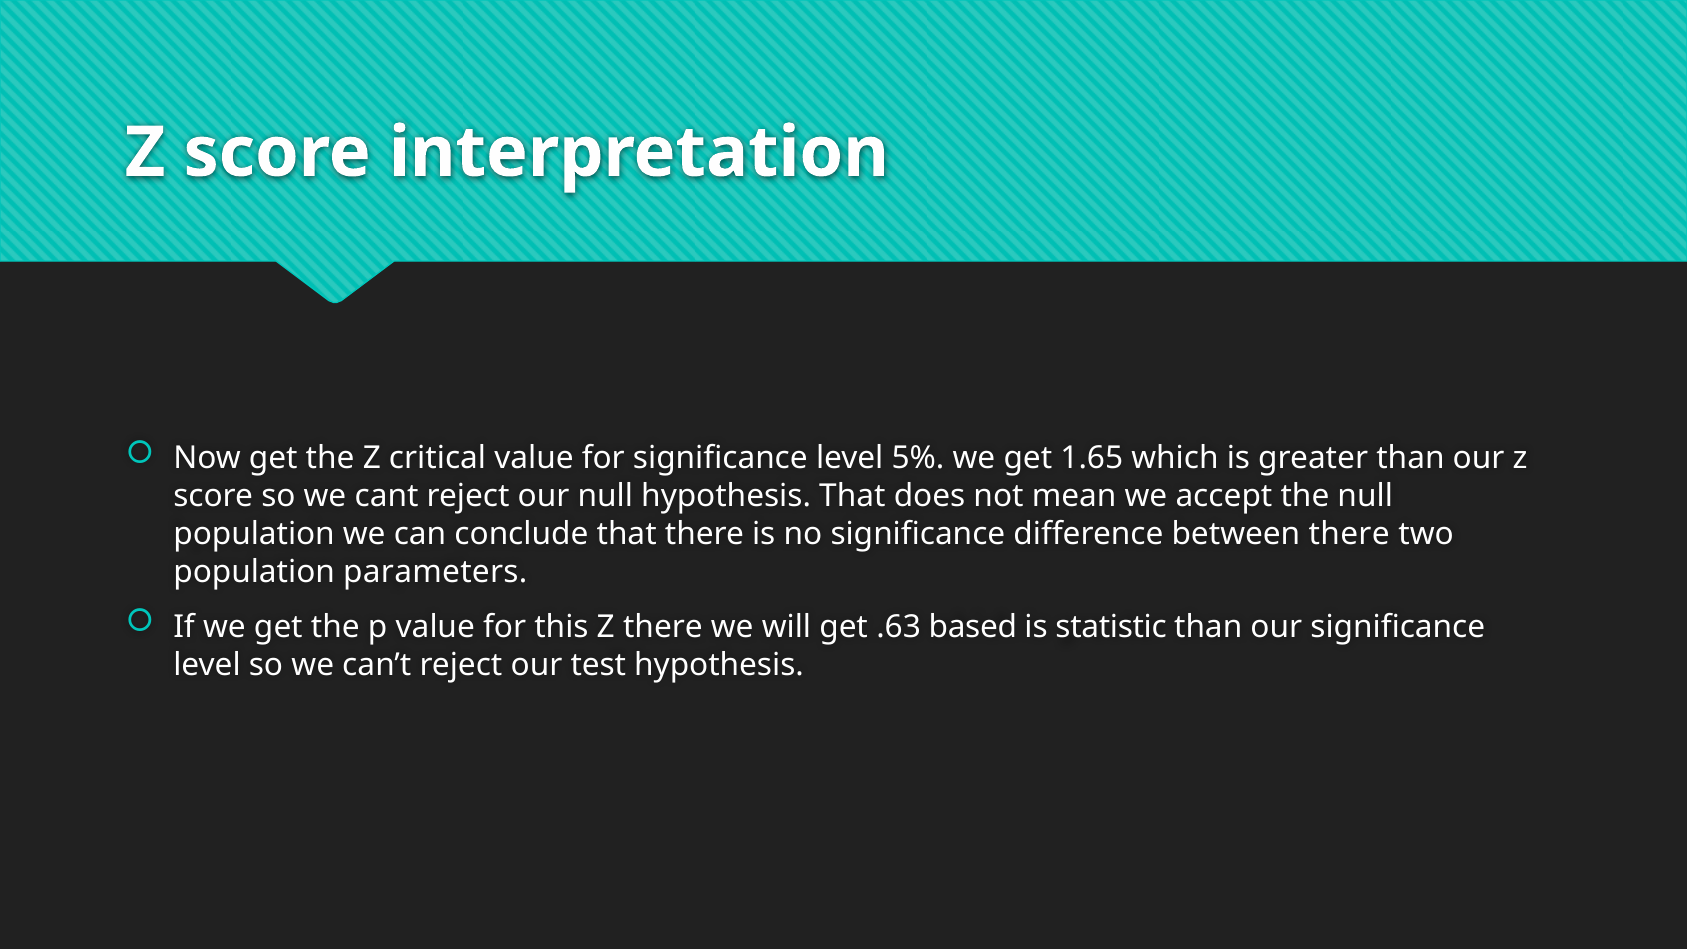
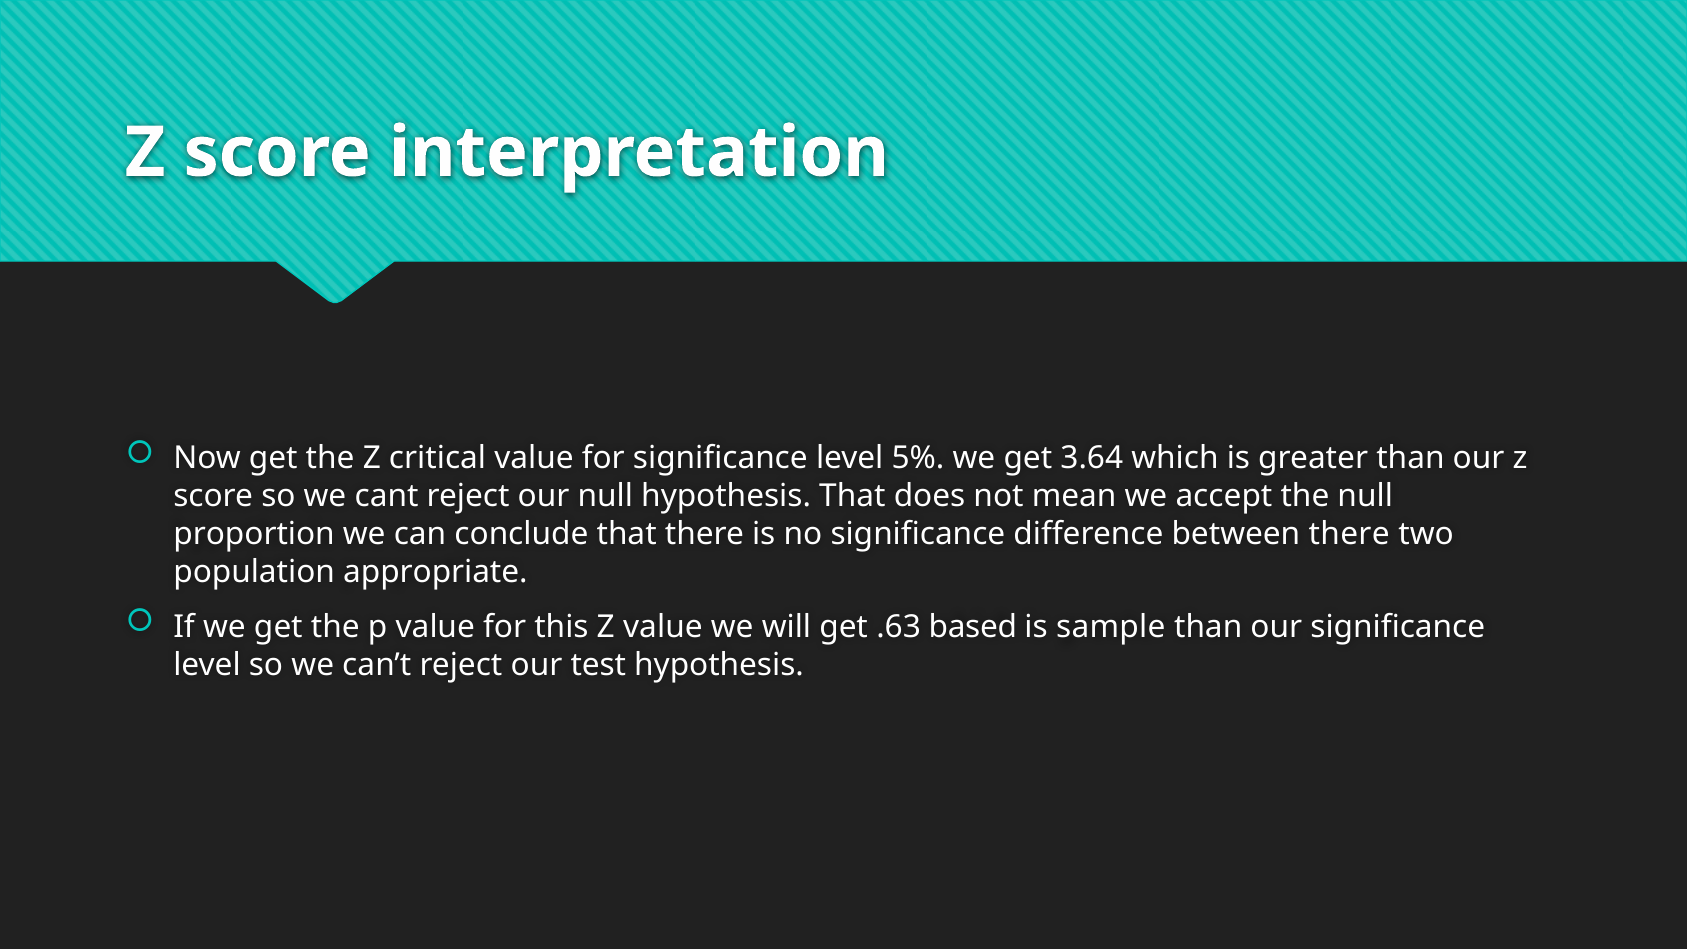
1.65: 1.65 -> 3.64
population at (254, 534): population -> proportion
parameters: parameters -> appropriate
Z there: there -> value
statistic: statistic -> sample
